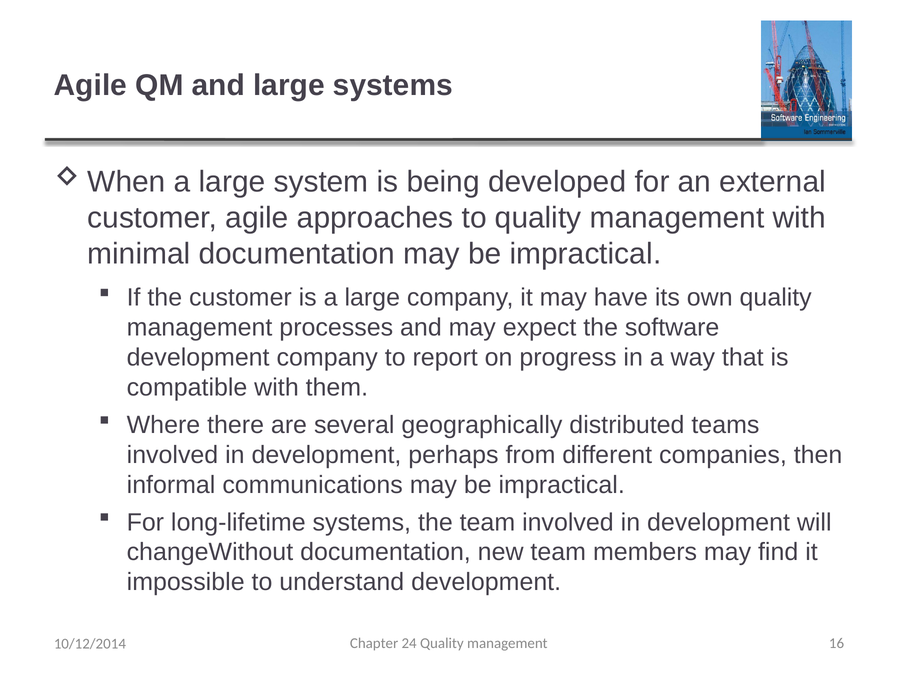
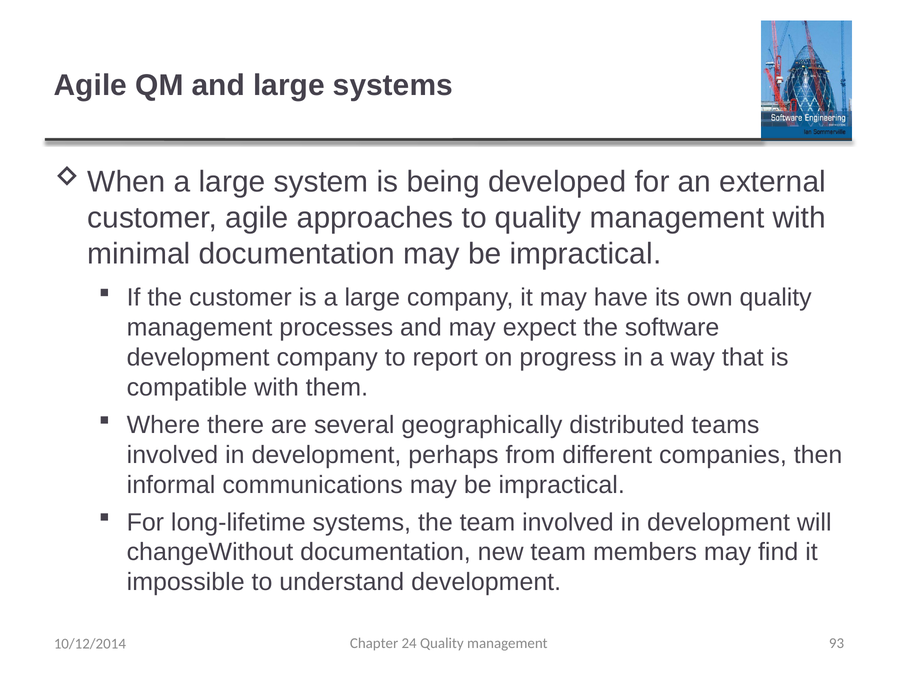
16: 16 -> 93
